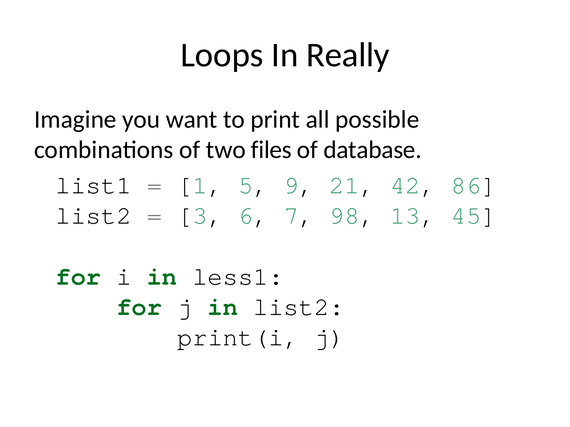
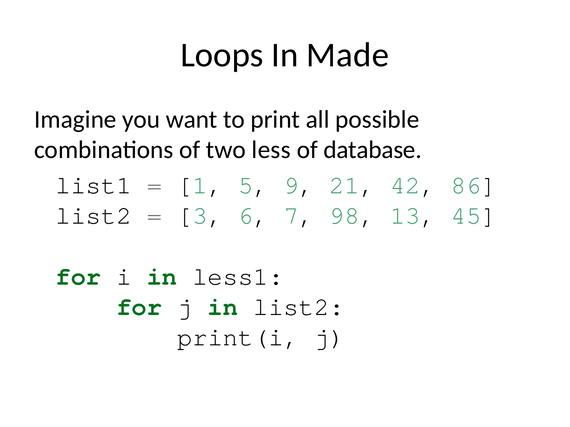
Really: Really -> Made
files: files -> less
